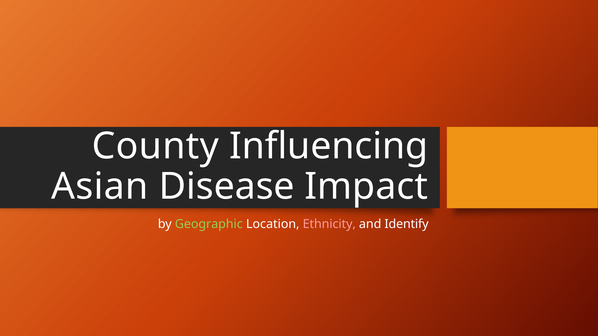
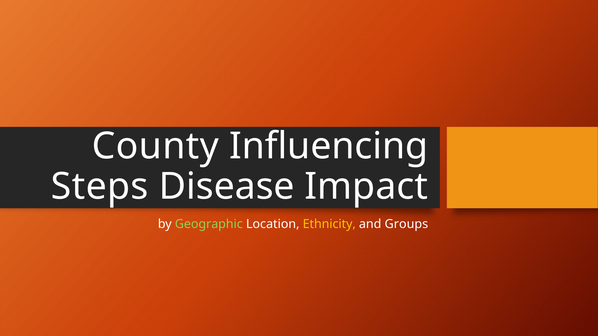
Asian: Asian -> Steps
Ethnicity colour: pink -> yellow
Identify: Identify -> Groups
